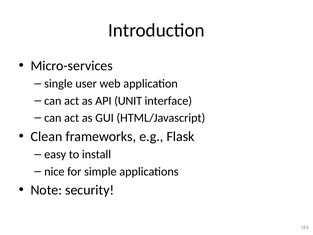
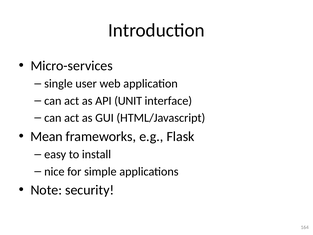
Clean: Clean -> Mean
